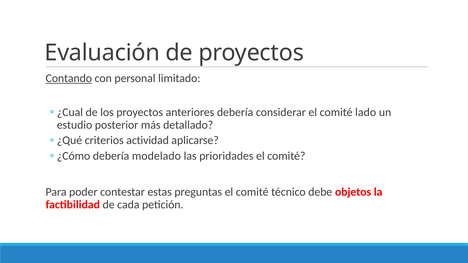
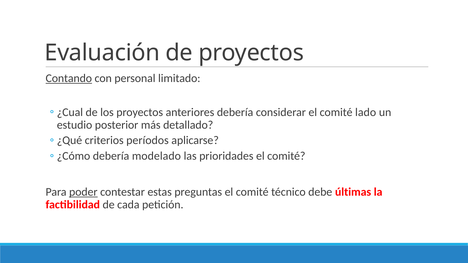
actividad: actividad -> períodos
poder underline: none -> present
objetos: objetos -> últimas
